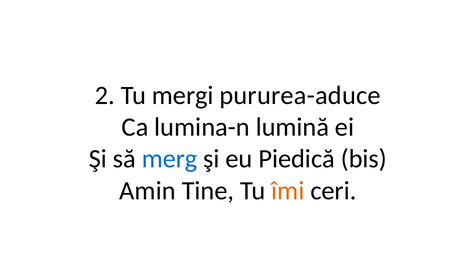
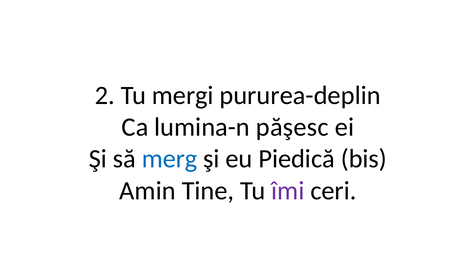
pururea-aduce: pururea-aduce -> pururea-deplin
lumină: lumină -> păşesc
îmi colour: orange -> purple
